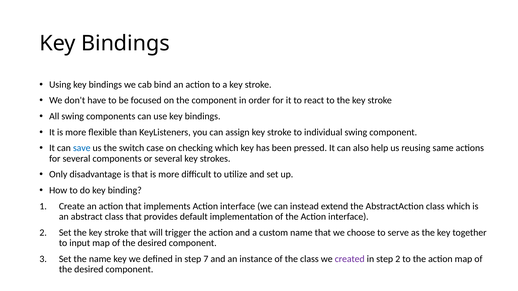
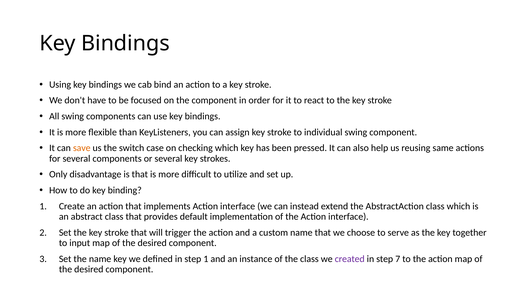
save colour: blue -> orange
step 7: 7 -> 1
step 2: 2 -> 7
